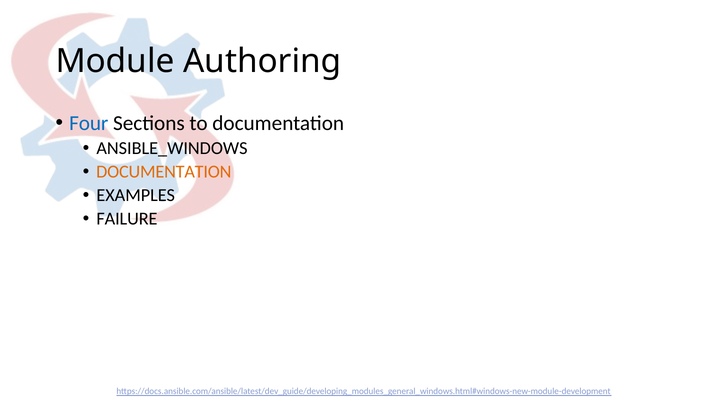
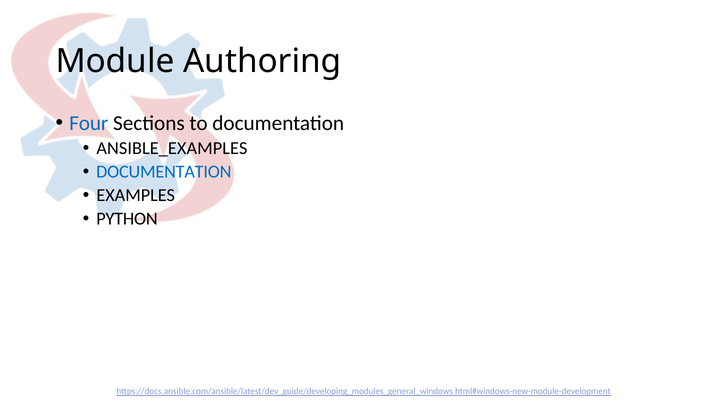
ANSIBLE_WINDOWS: ANSIBLE_WINDOWS -> ANSIBLE_EXAMPLES
DOCUMENTATION at (164, 172) colour: orange -> blue
FAILURE: FAILURE -> PYTHON
